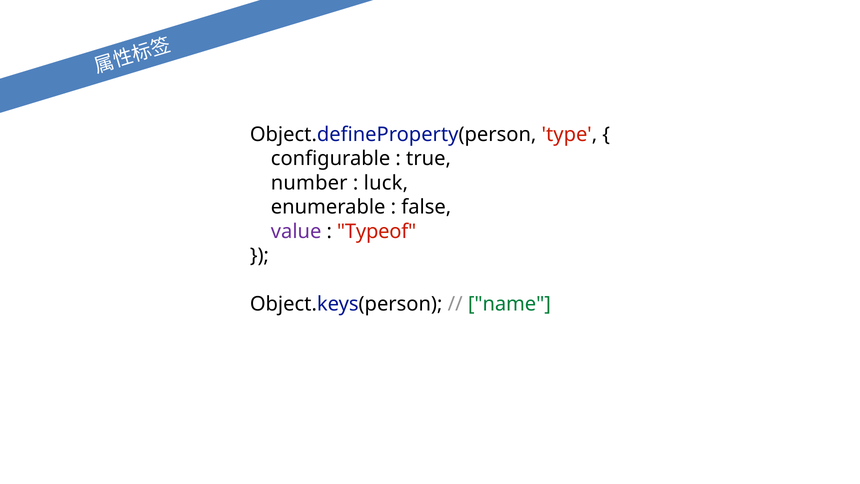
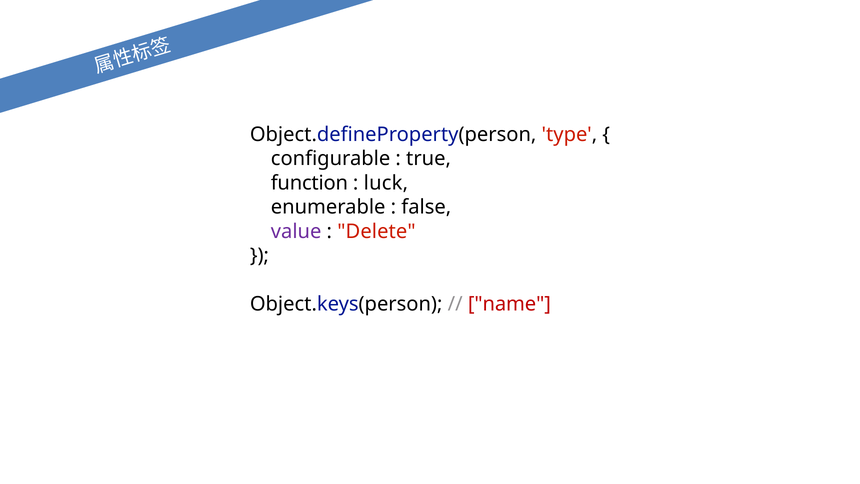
number: number -> function
Typeof: Typeof -> Delete
name colour: green -> red
